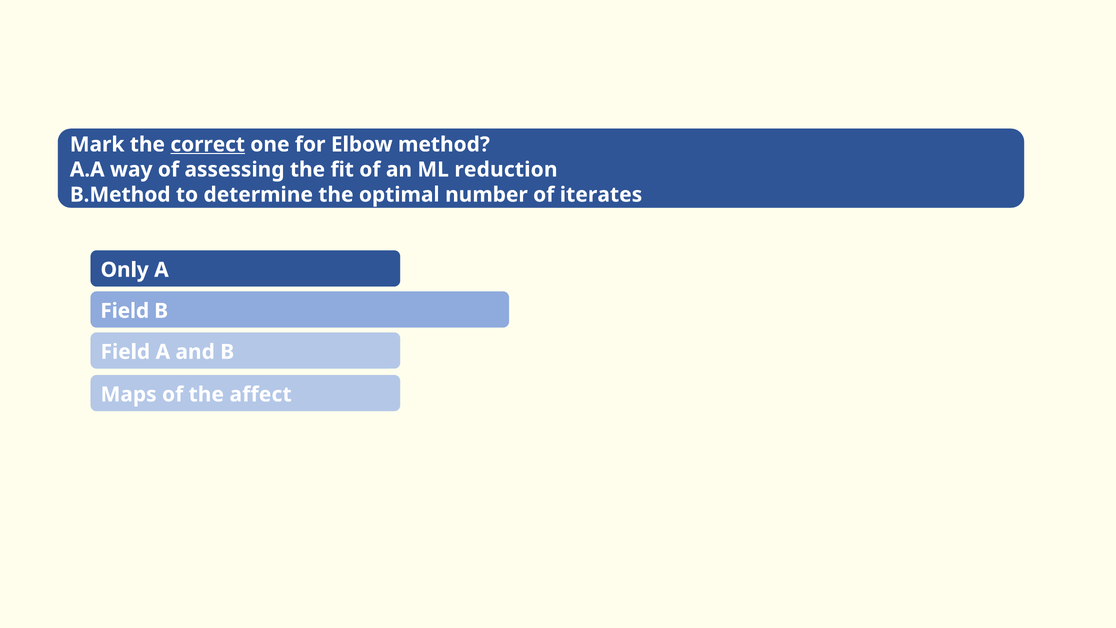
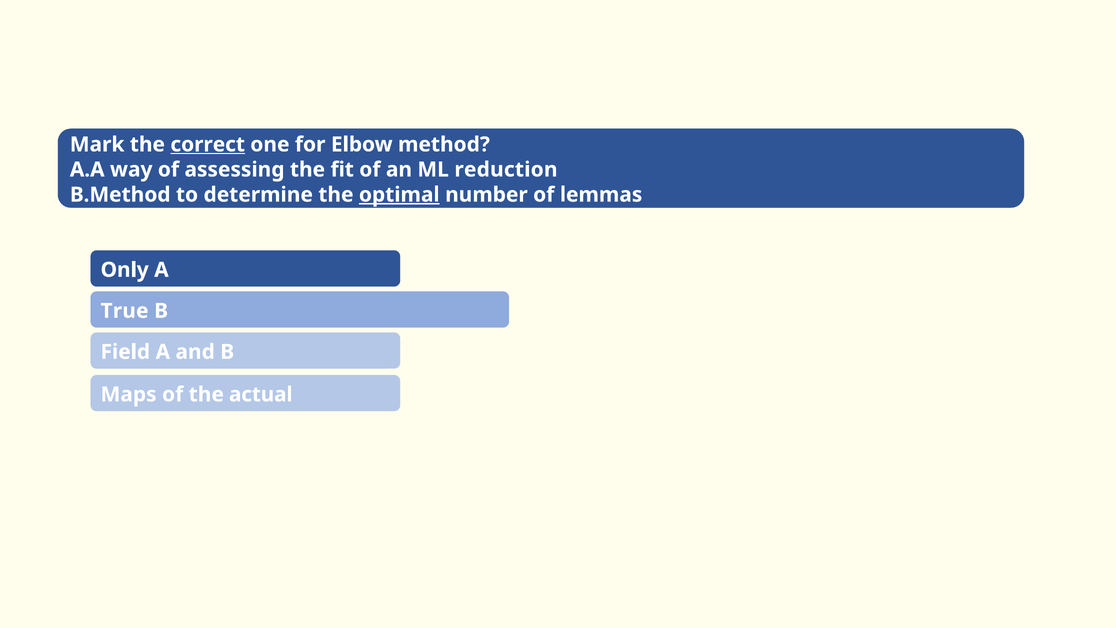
optimal underline: none -> present
iterates: iterates -> lemmas
Field at (125, 311): Field -> True
affect: affect -> actual
